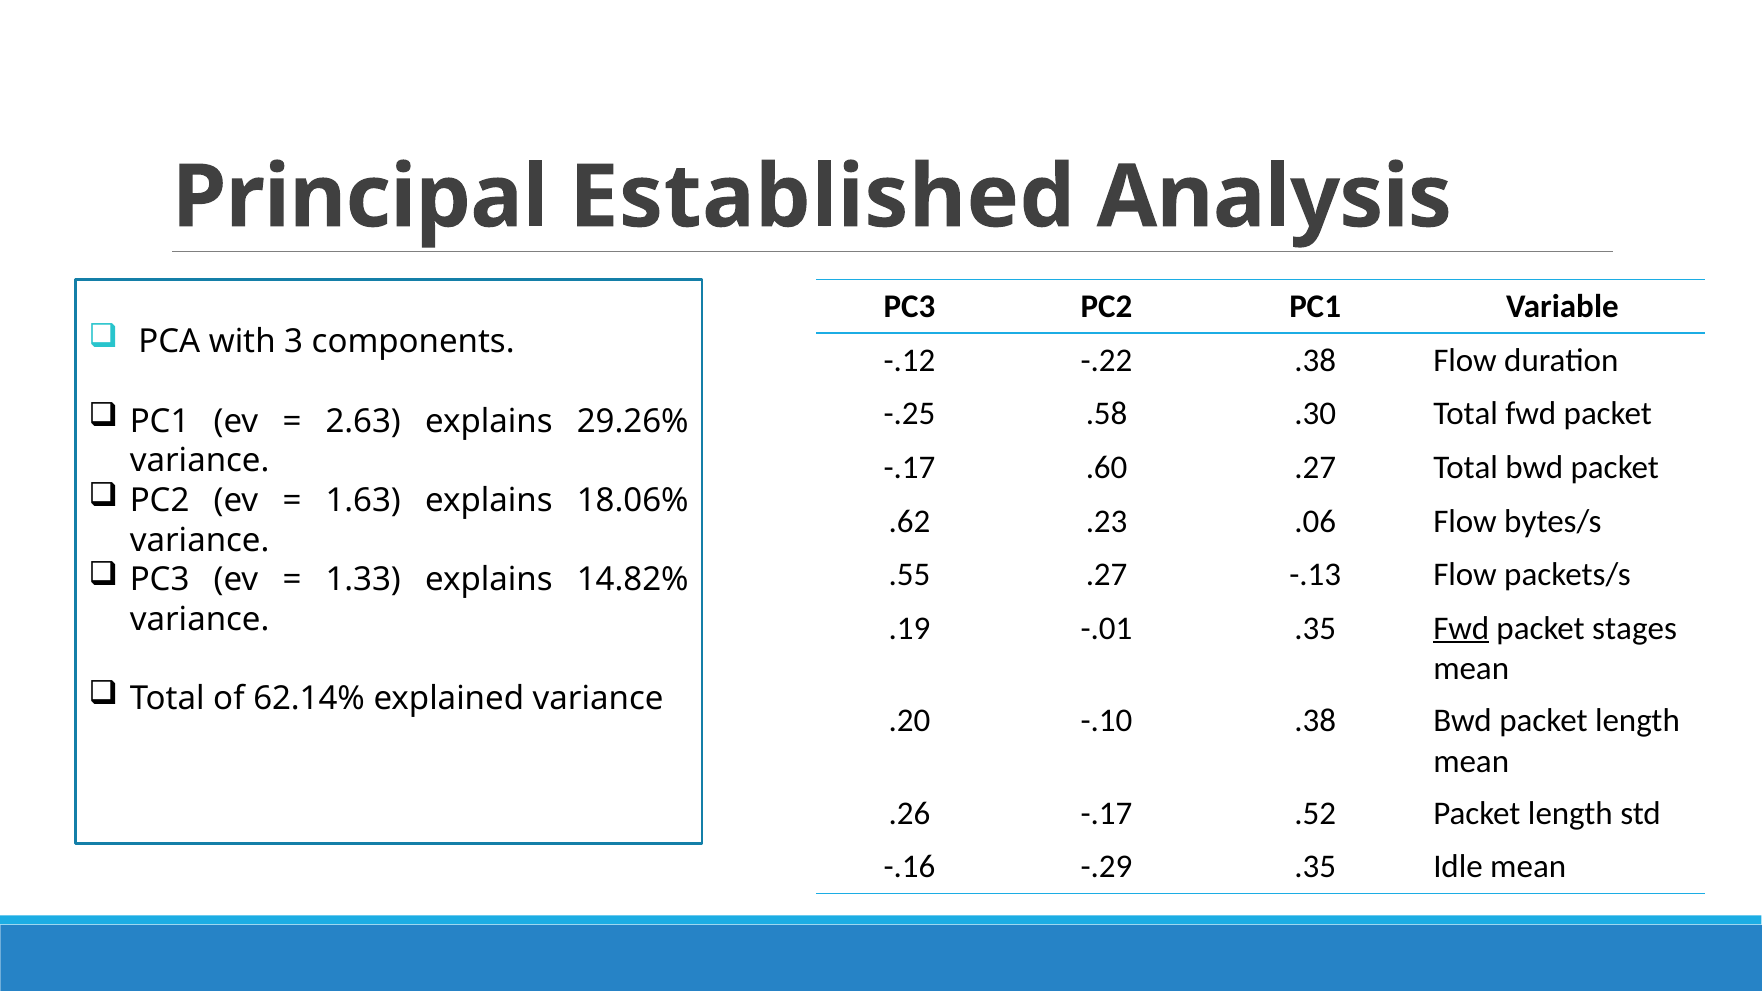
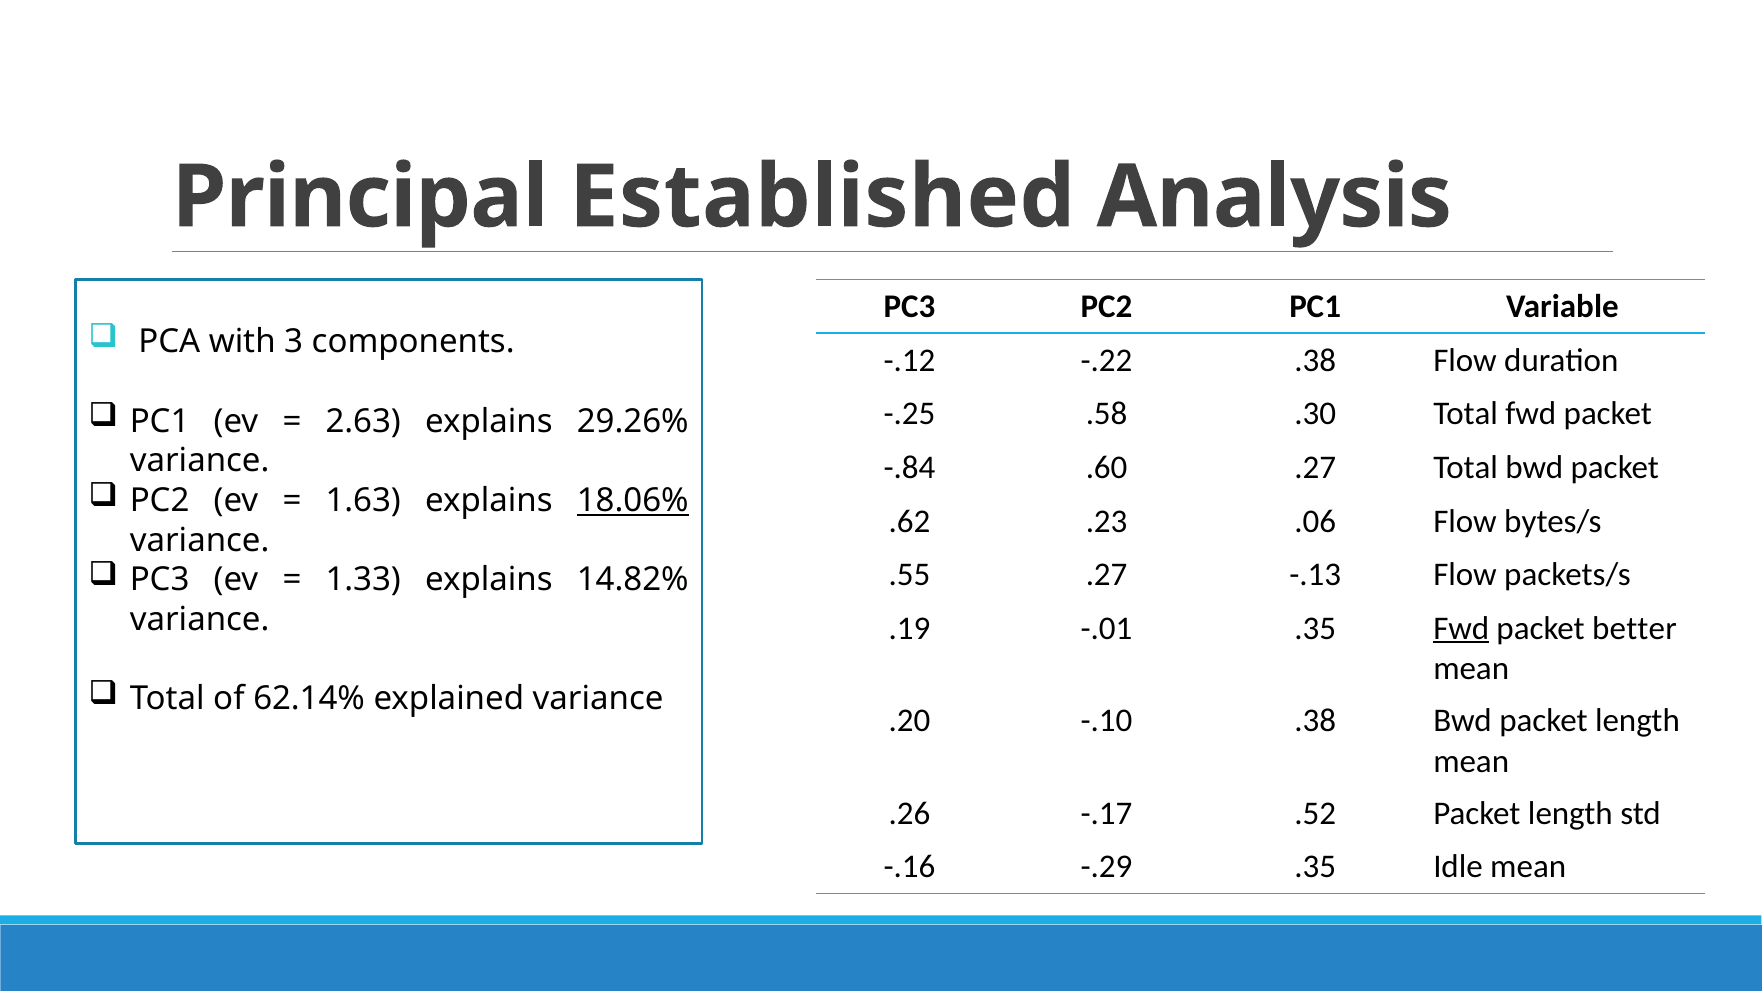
-.17 at (909, 468): -.17 -> -.84
18.06% underline: none -> present
stages: stages -> better
